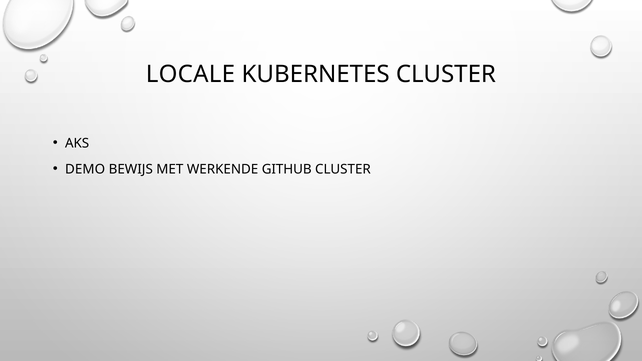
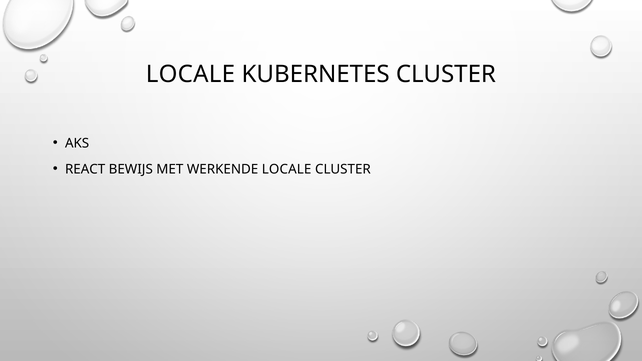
DEMO: DEMO -> REACT
WERKENDE GITHUB: GITHUB -> LOCALE
